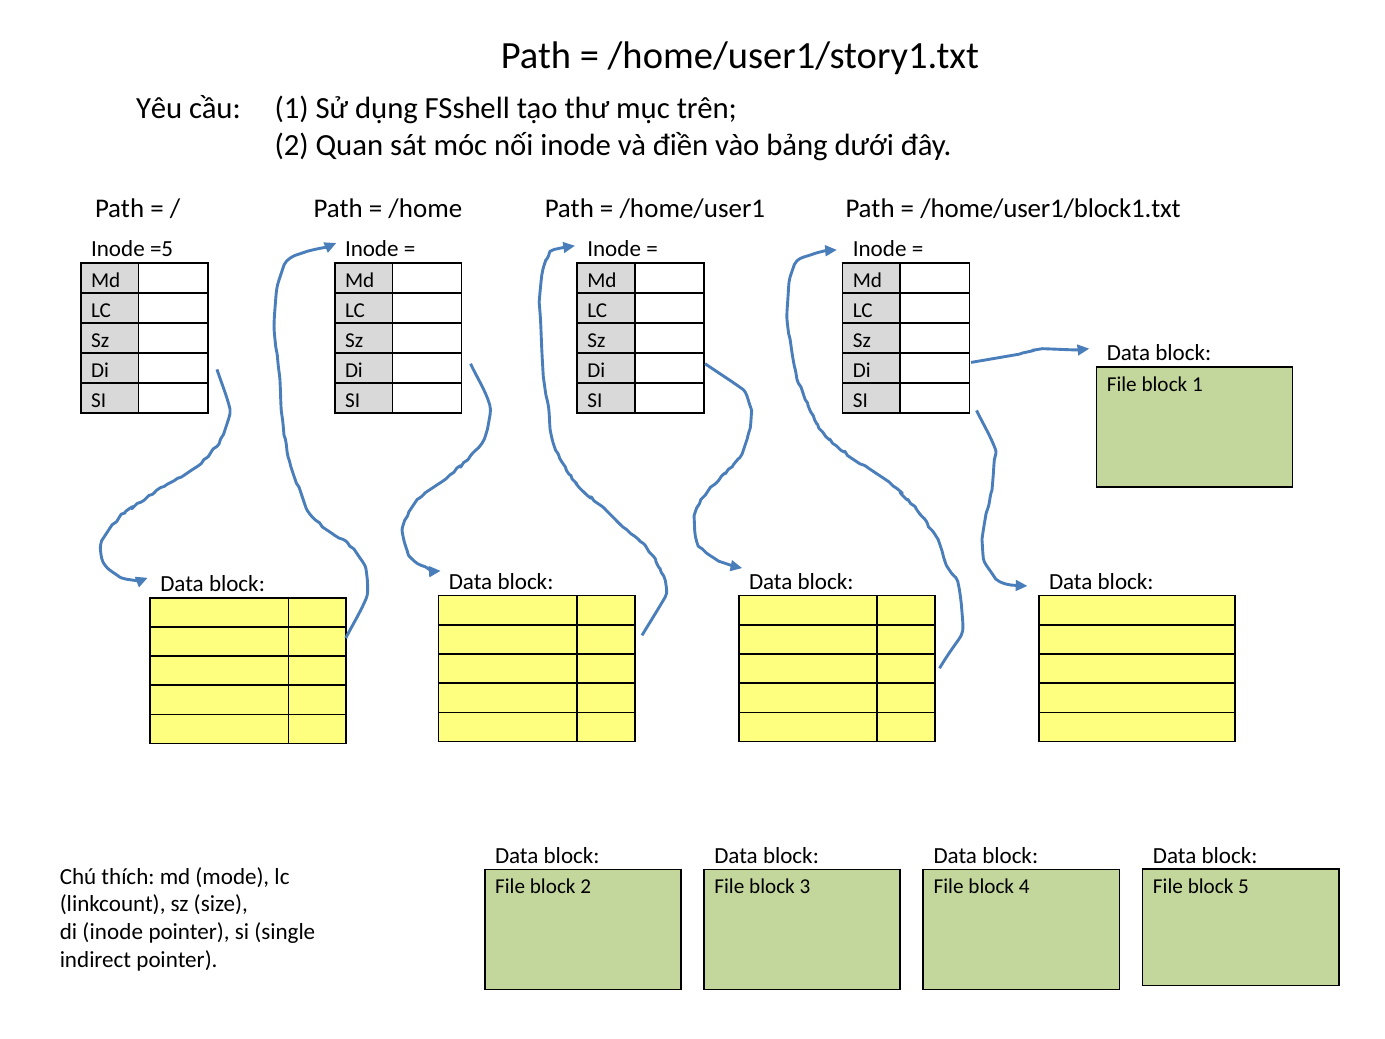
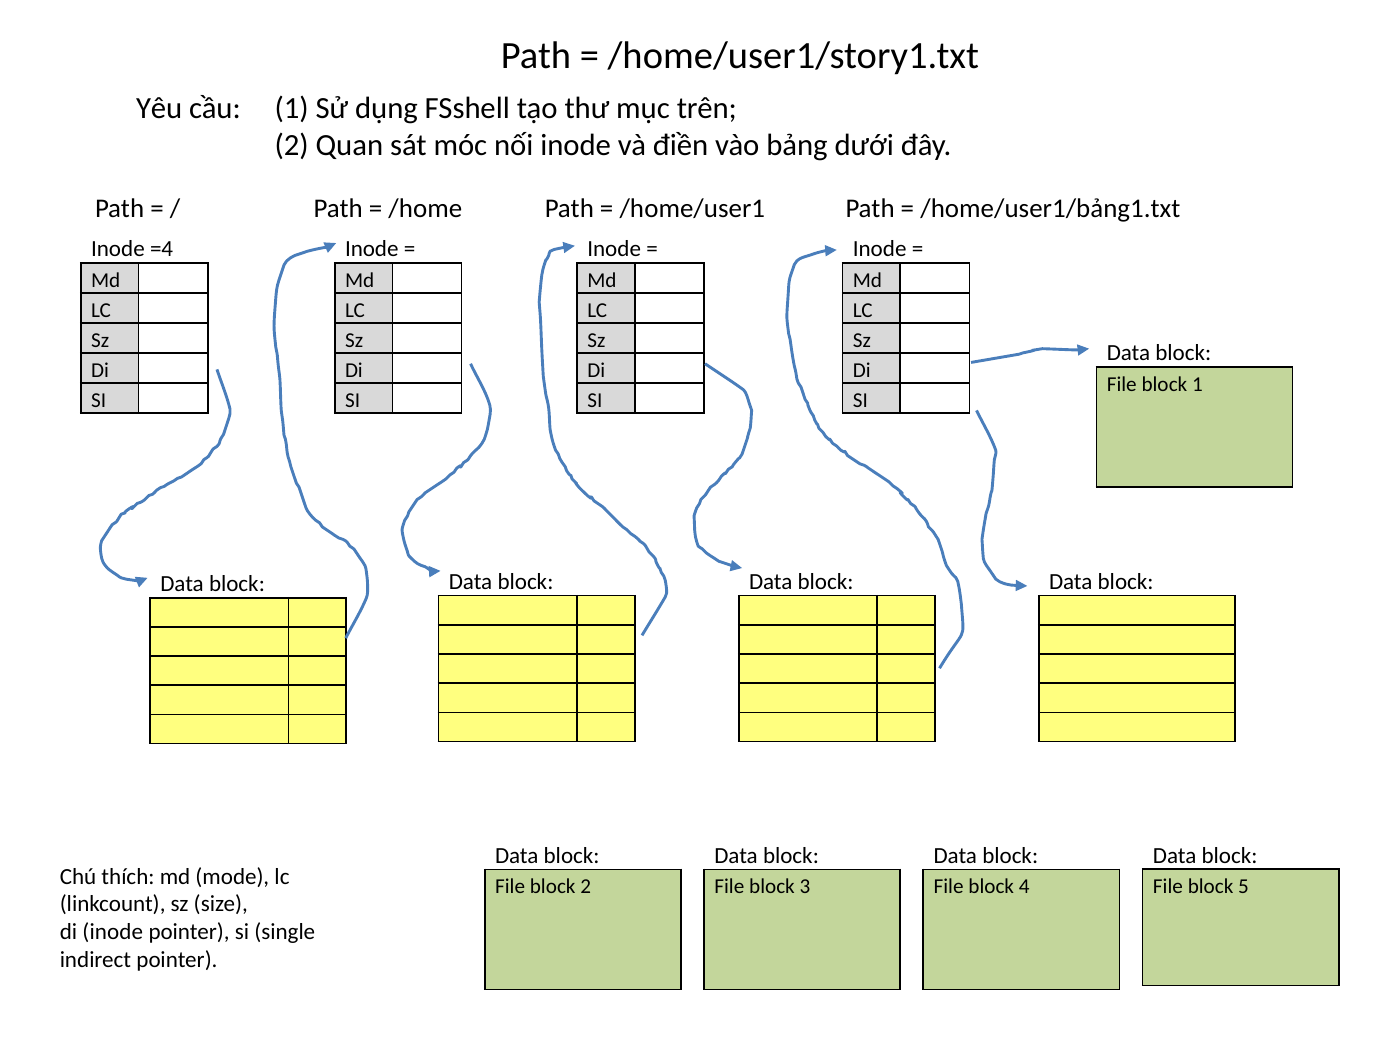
/home/user1/block1.txt: /home/user1/block1.txt -> /home/user1/bảng1.txt
=5: =5 -> =4
